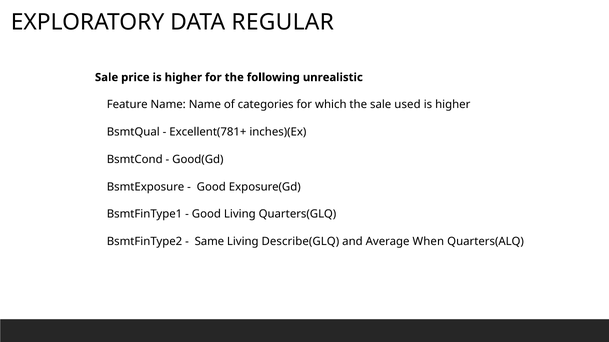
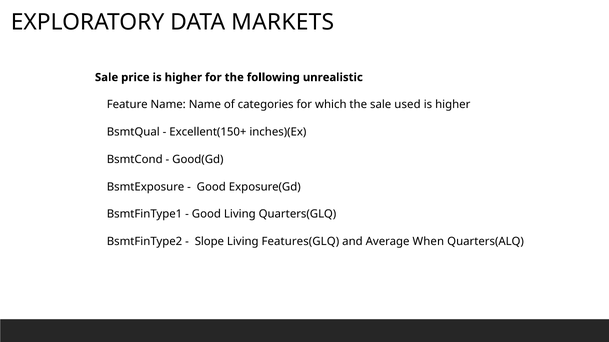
REGULAR: REGULAR -> MARKETS
Excellent(781+: Excellent(781+ -> Excellent(150+
Same: Same -> Slope
Describe(GLQ: Describe(GLQ -> Features(GLQ
